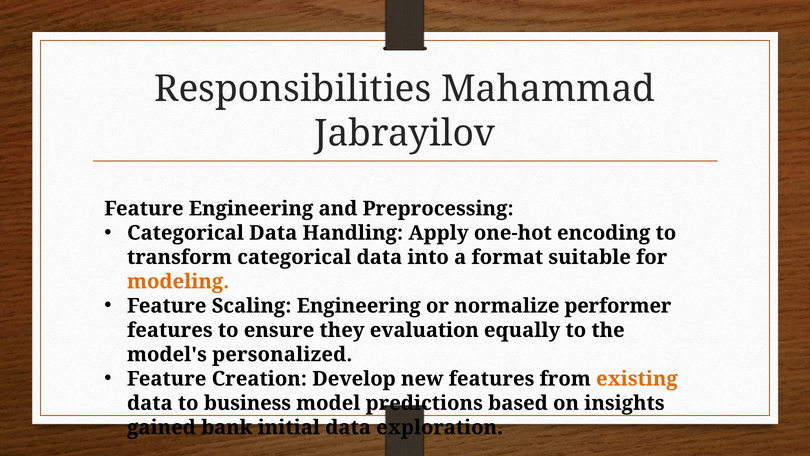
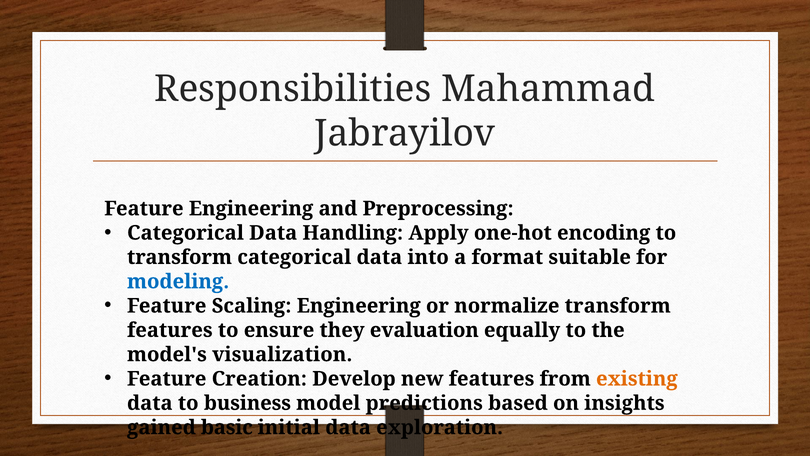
modeling colour: orange -> blue
normalize performer: performer -> transform
personalized: personalized -> visualization
bank: bank -> basic
